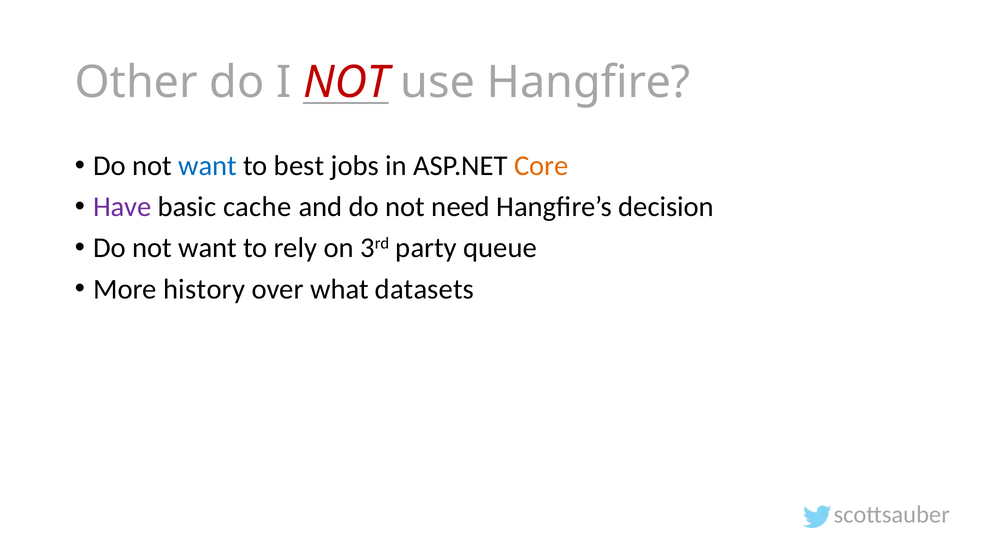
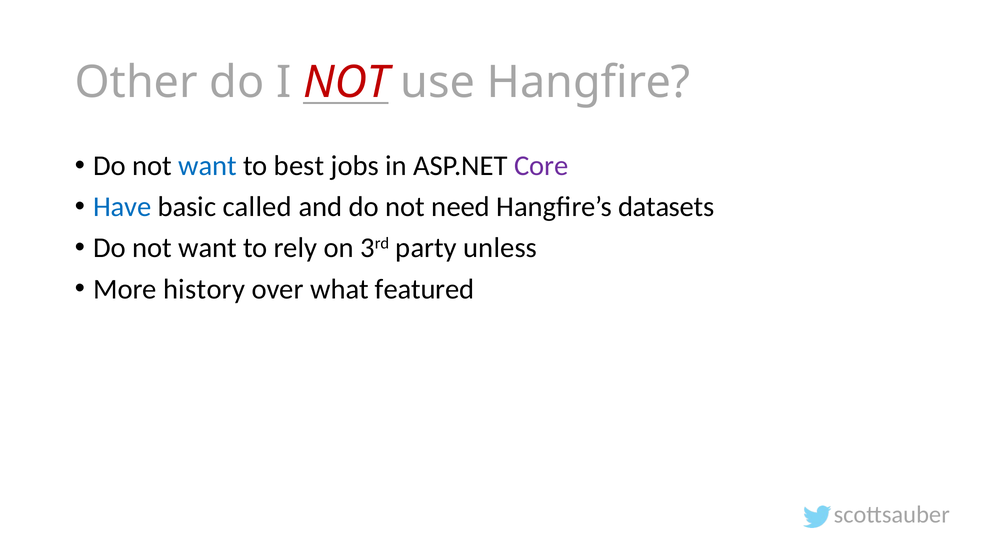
Core colour: orange -> purple
Have colour: purple -> blue
cache: cache -> called
decision: decision -> datasets
queue: queue -> unless
datasets: datasets -> featured
